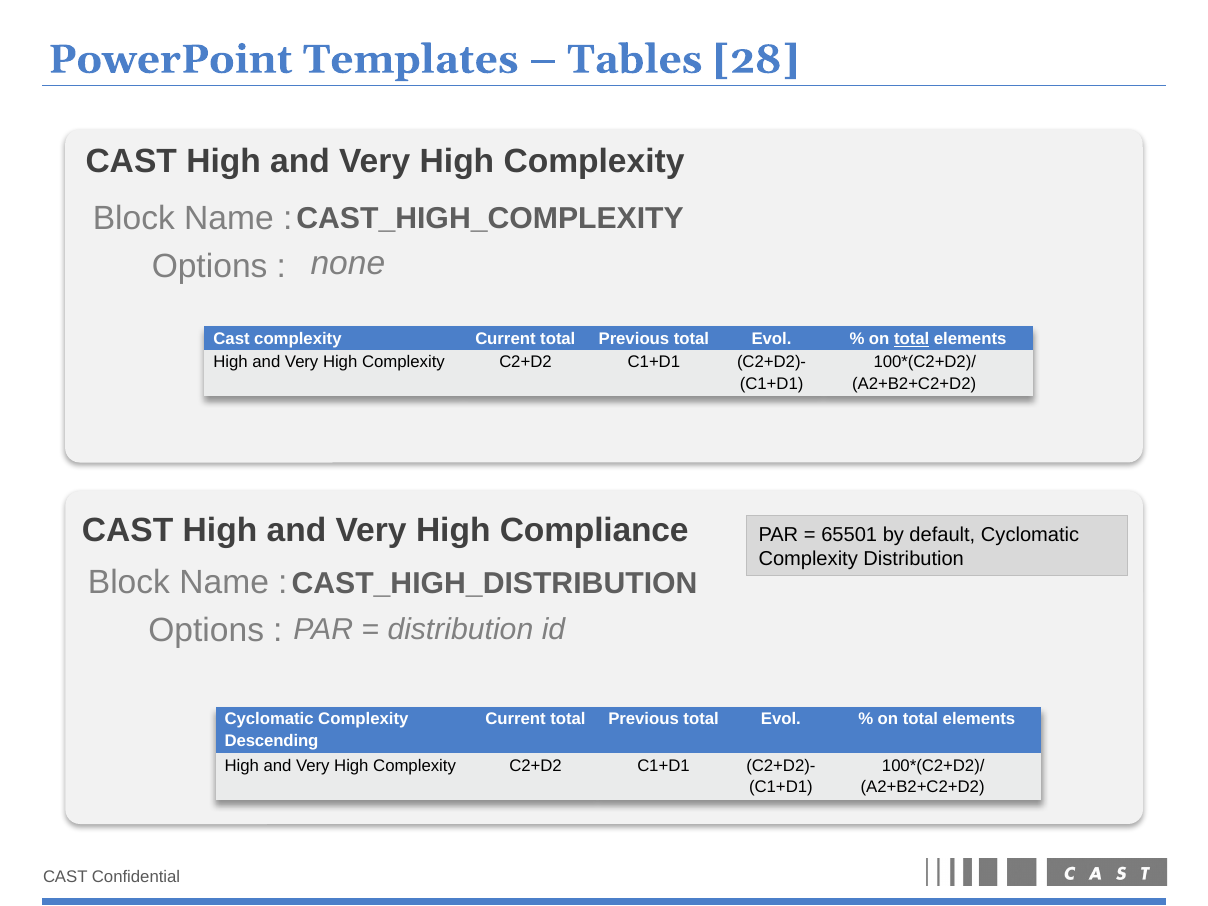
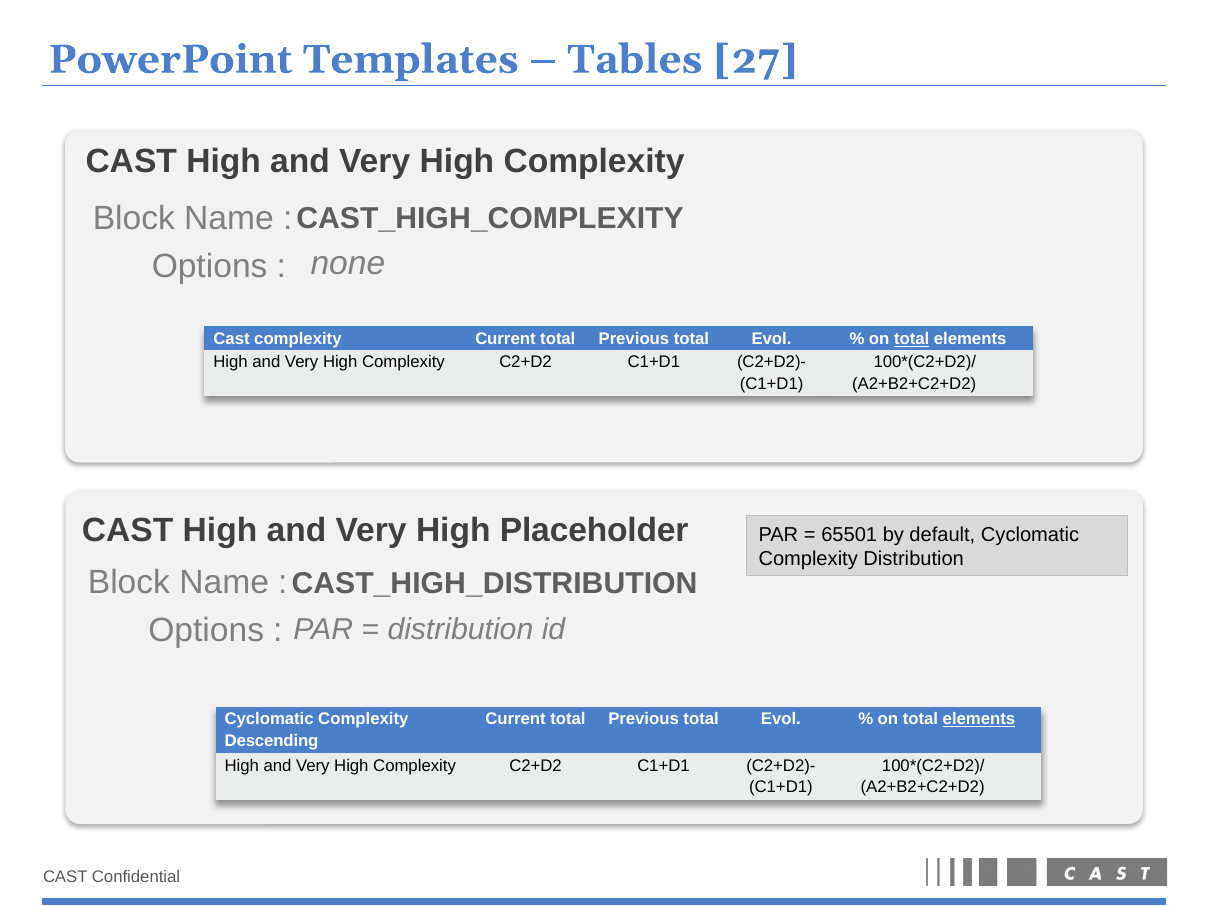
28: 28 -> 27
Compliance: Compliance -> Placeholder
elements at (979, 719) underline: none -> present
